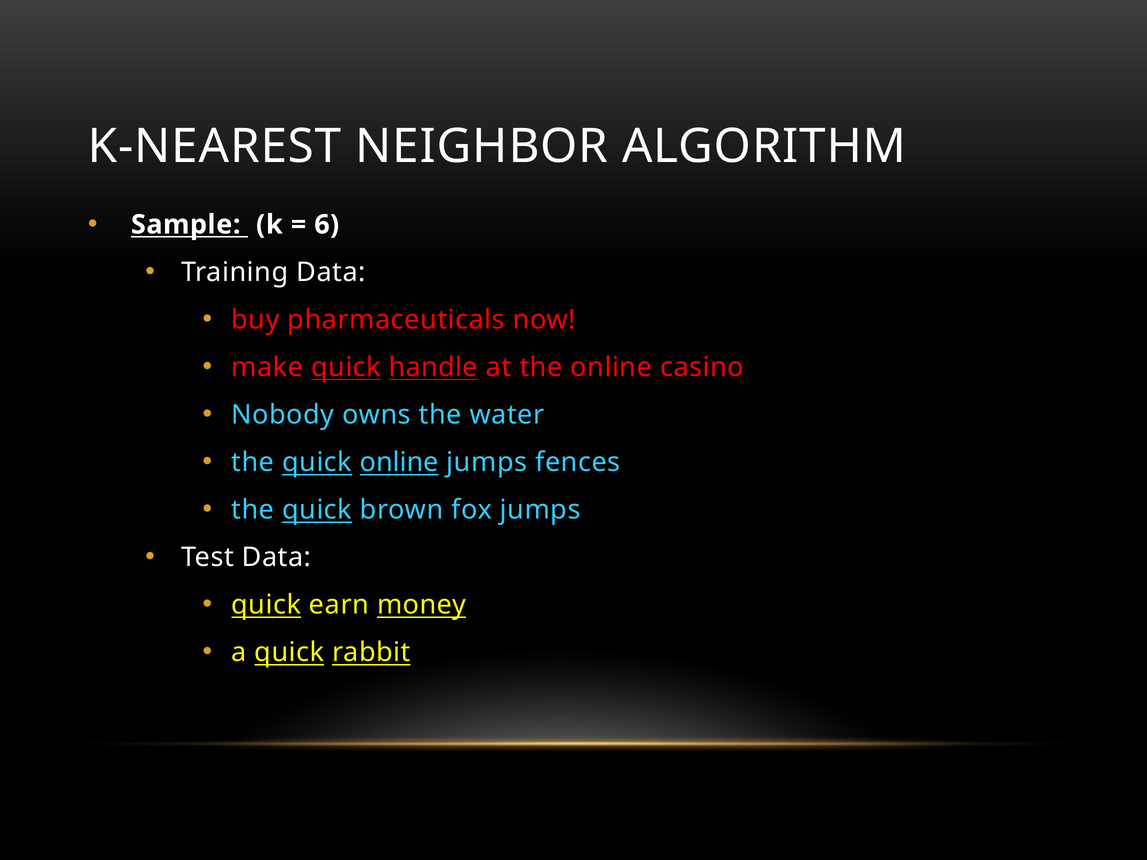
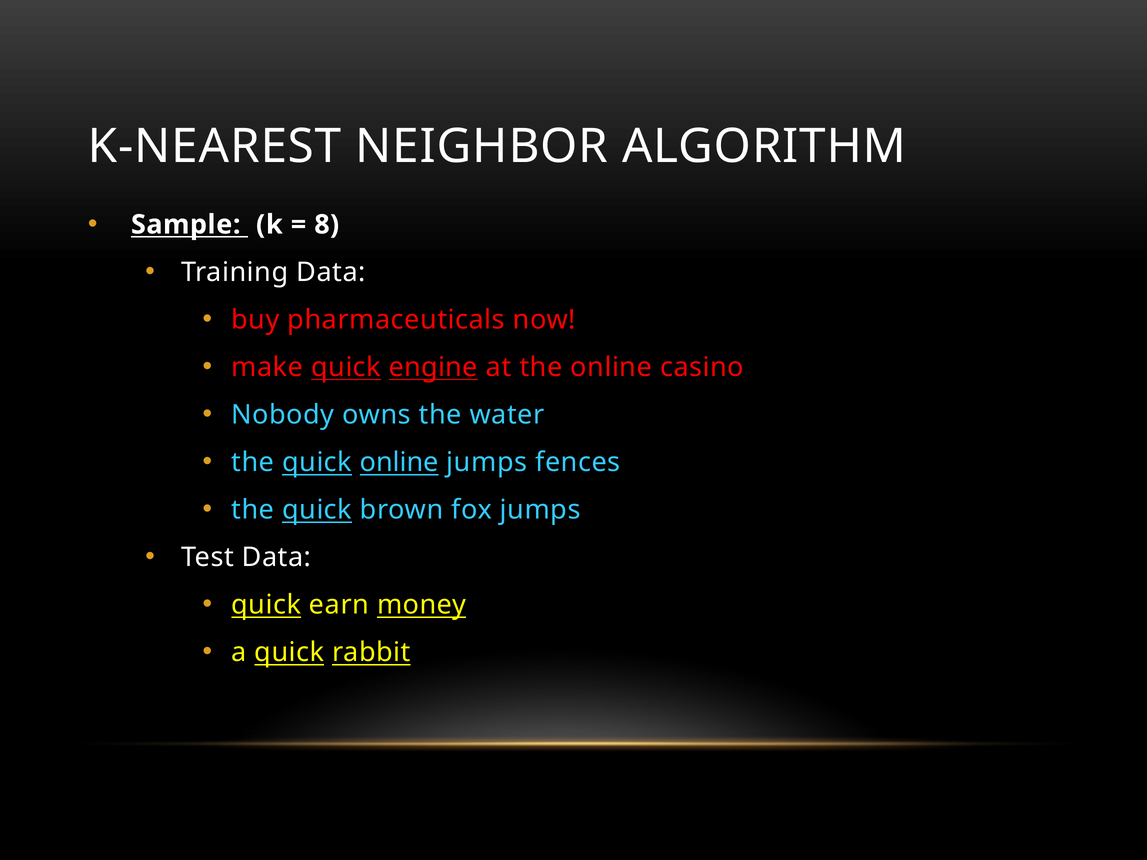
6: 6 -> 8
handle: handle -> engine
